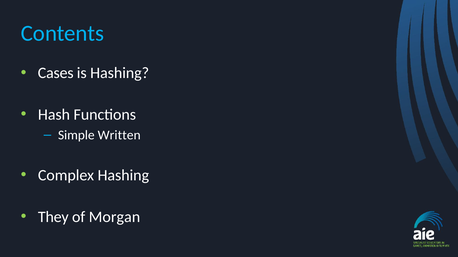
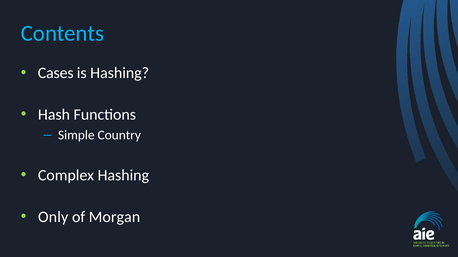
Written: Written -> Country
They: They -> Only
